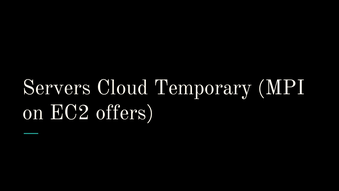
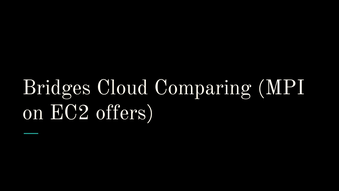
Servers: Servers -> Bridges
Temporary: Temporary -> Comparing
